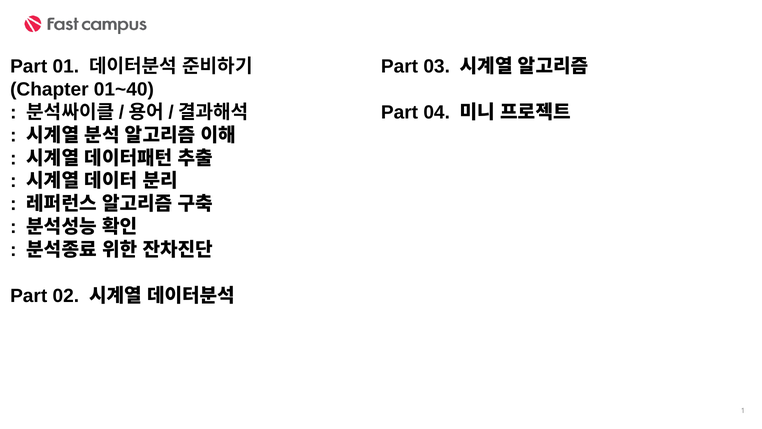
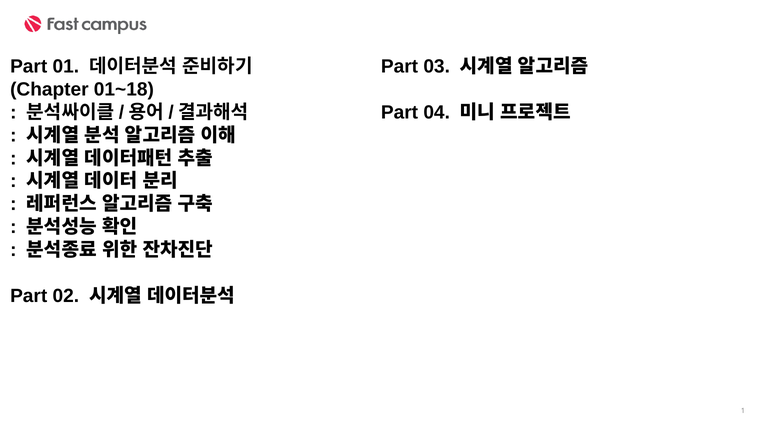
01~40: 01~40 -> 01~18
